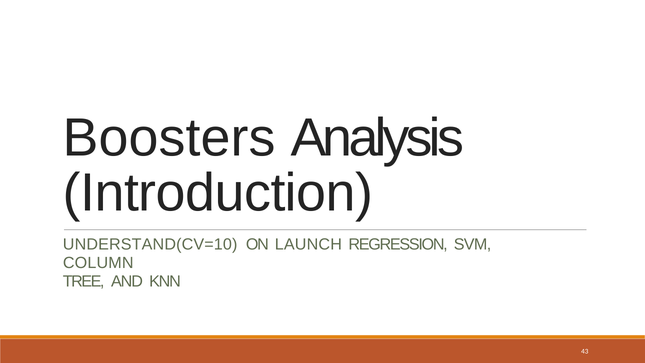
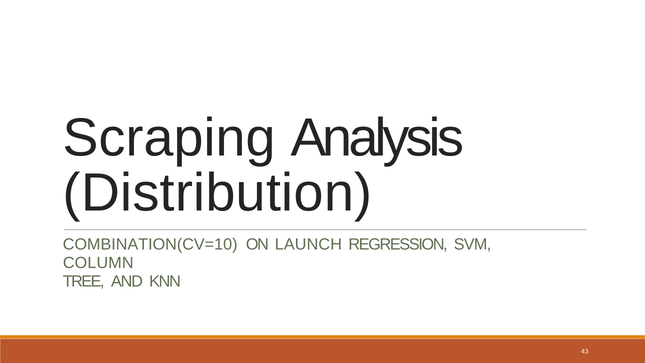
Boosters: Boosters -> Scraping
Introduction: Introduction -> Distribution
UNDERSTAND(CV=10: UNDERSTAND(CV=10 -> COMBINATION(CV=10
